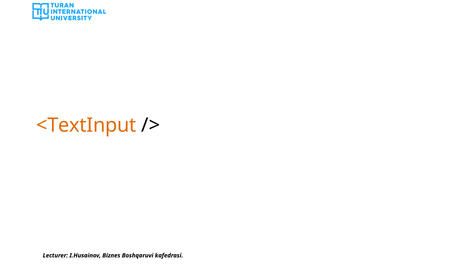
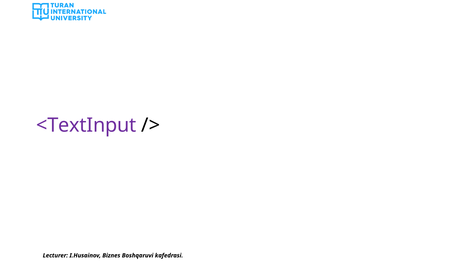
<TextInput colour: orange -> purple
